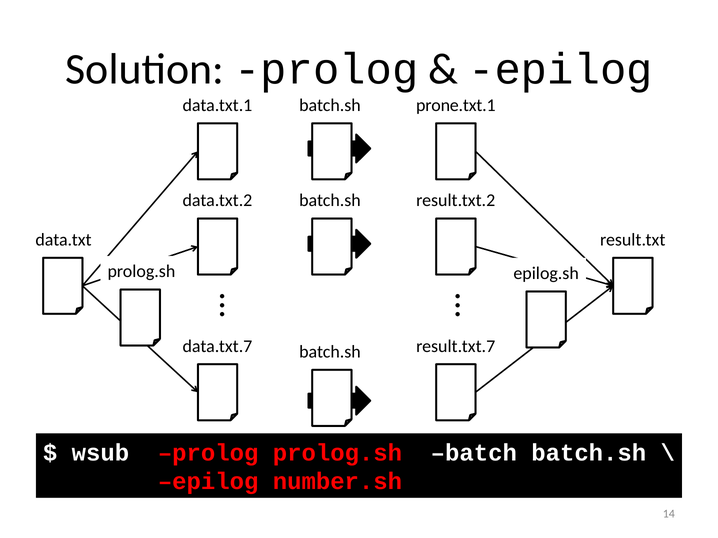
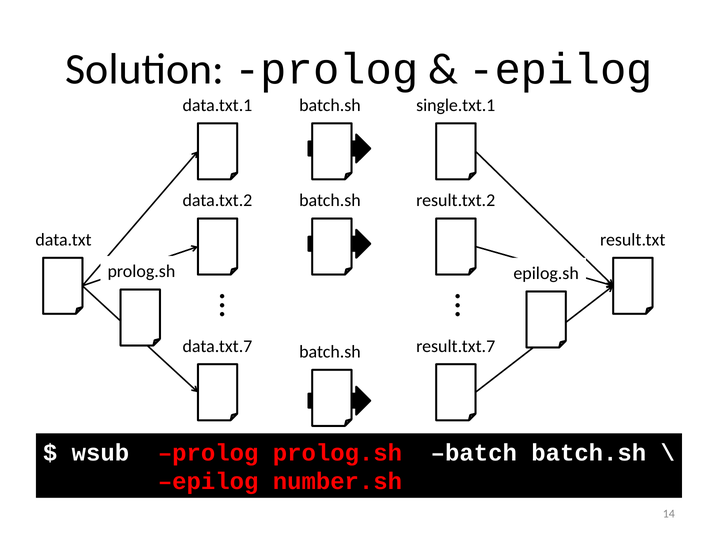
prone.txt.1: prone.txt.1 -> single.txt.1
